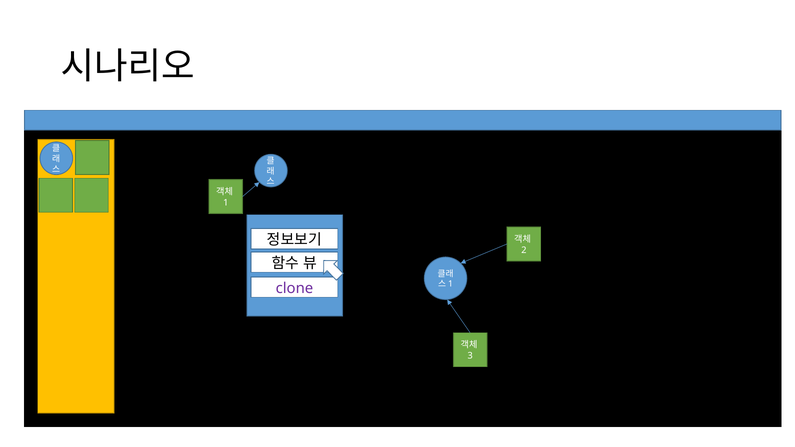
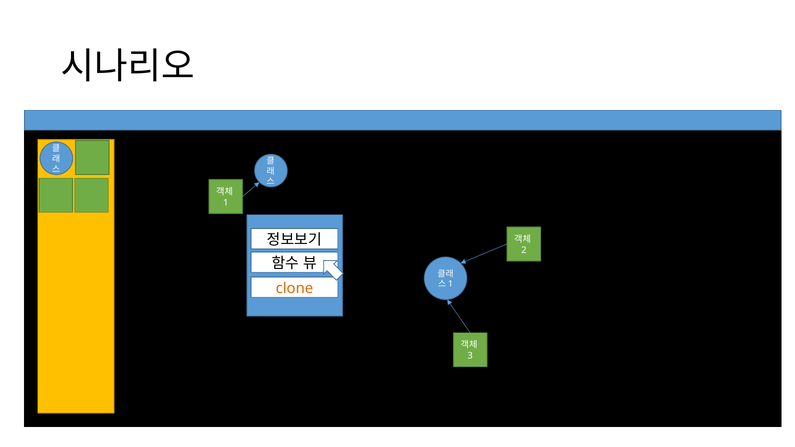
clone colour: purple -> orange
